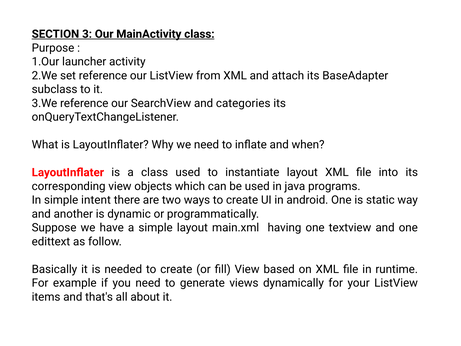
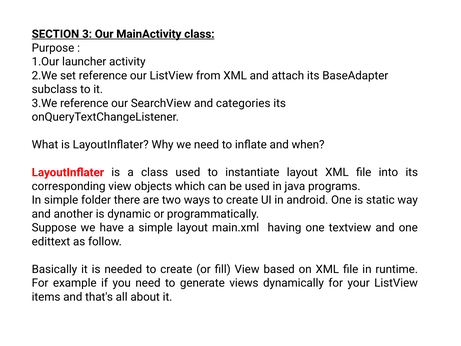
intent: intent -> folder
